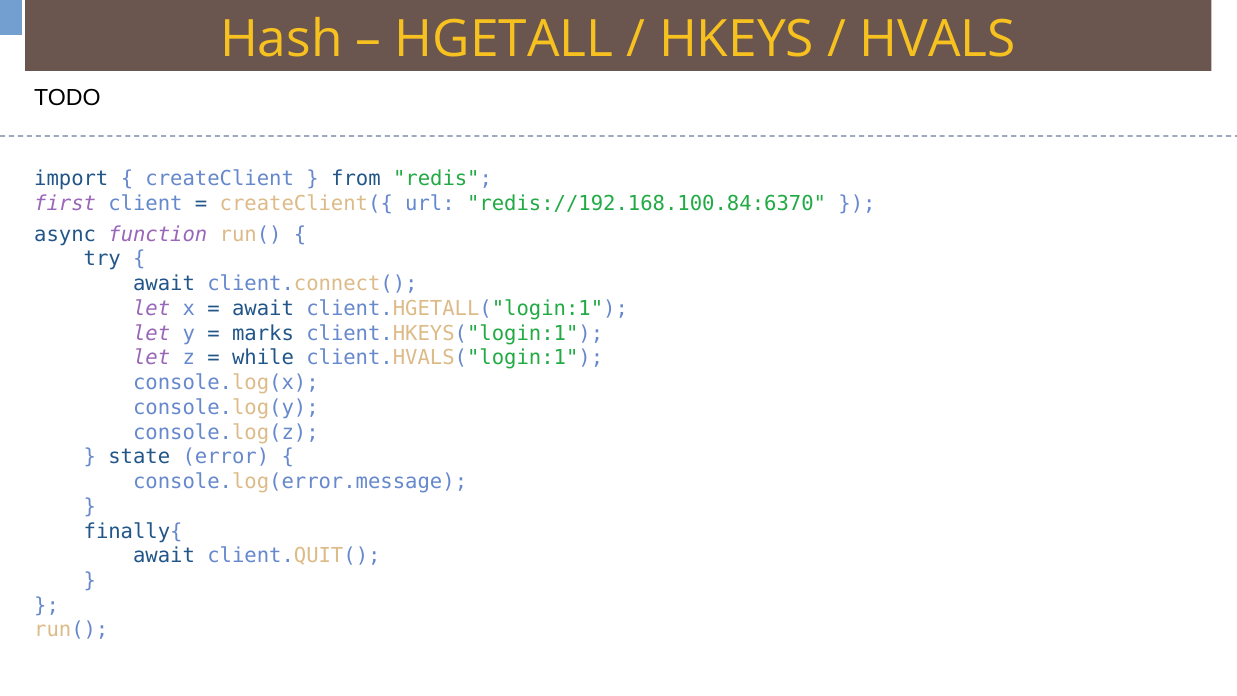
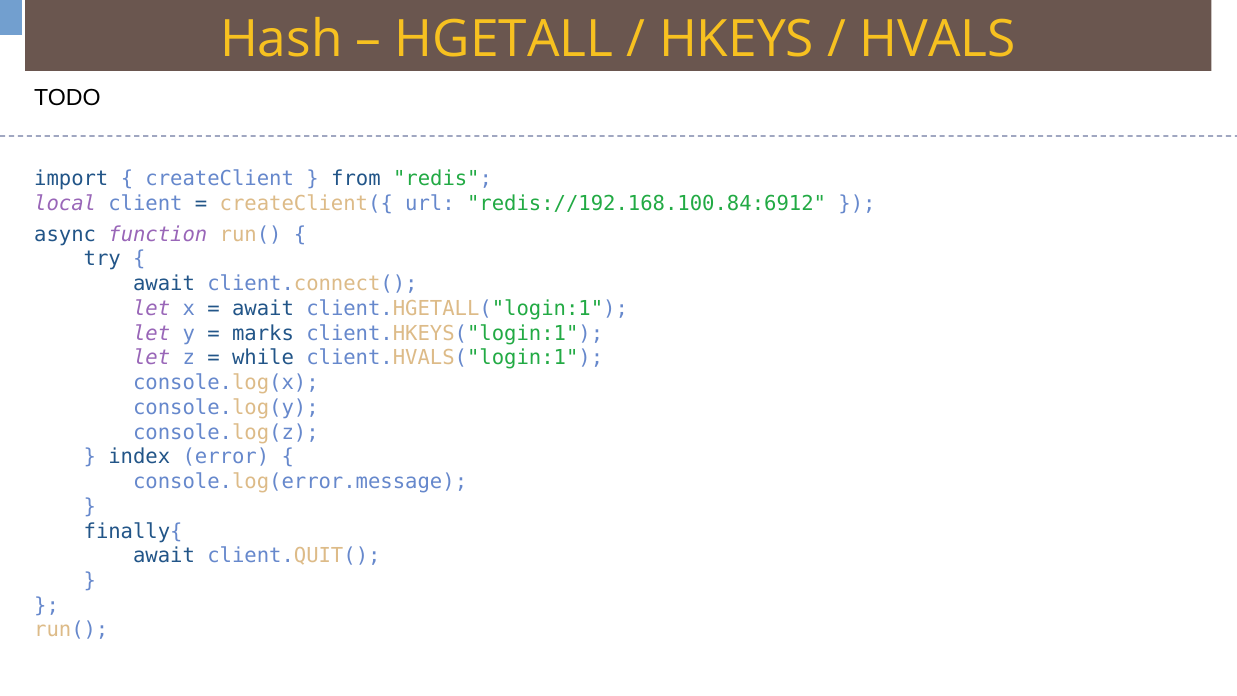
first: first -> local
redis://192.168.100.84:6370: redis://192.168.100.84:6370 -> redis://192.168.100.84:6912
state: state -> index
